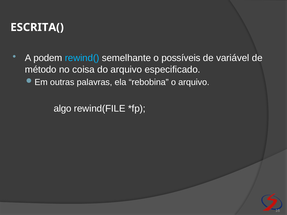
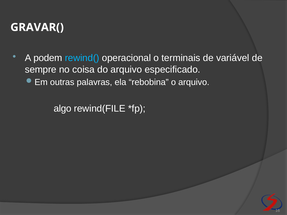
ESCRITA(: ESCRITA( -> GRAVAR(
semelhante: semelhante -> operacional
possíveis: possíveis -> terminais
método: método -> sempre
